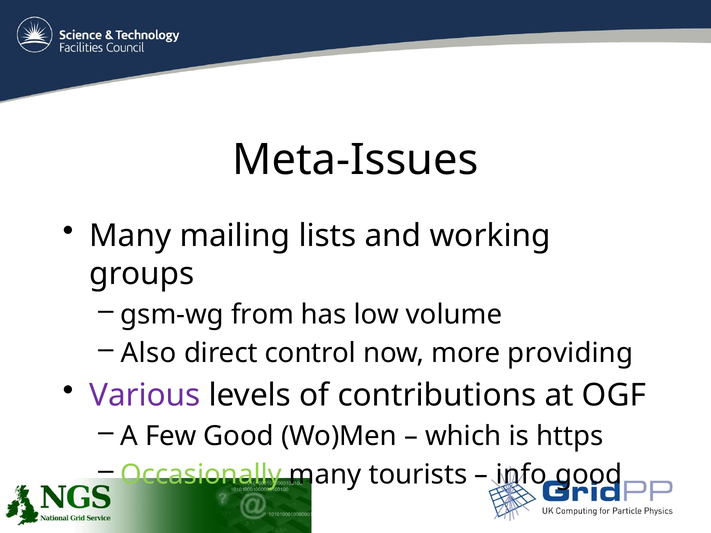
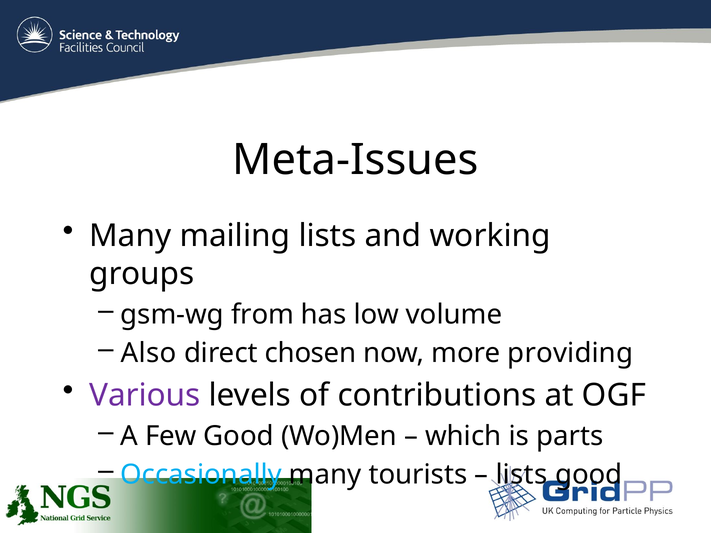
control: control -> chosen
https: https -> parts
Occasionally colour: light green -> light blue
info at (521, 475): info -> lists
